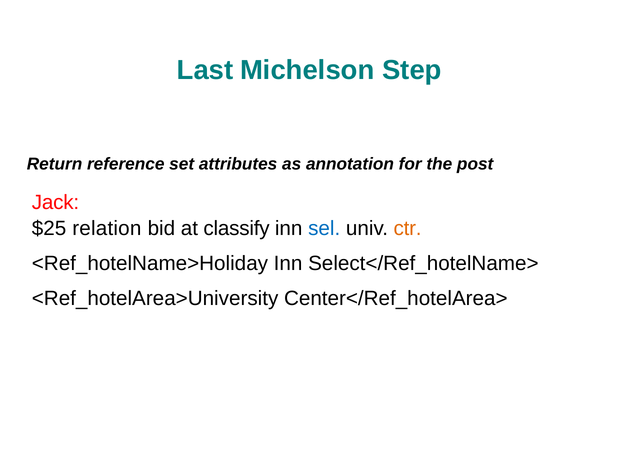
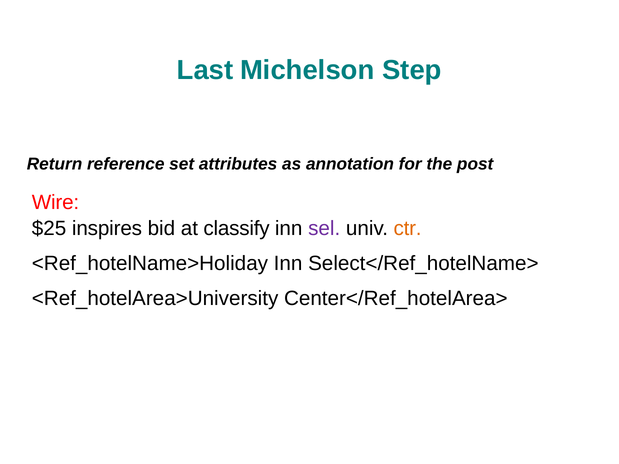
Jack: Jack -> Wire
relation: relation -> inspires
sel colour: blue -> purple
